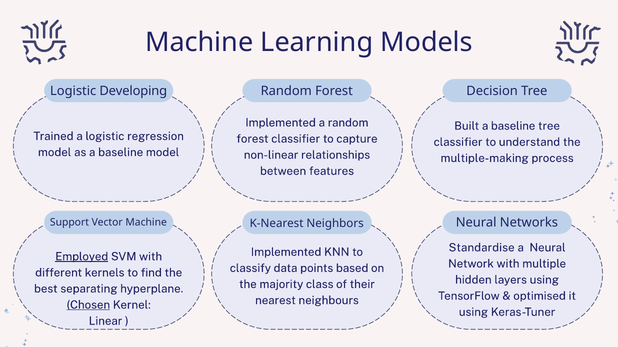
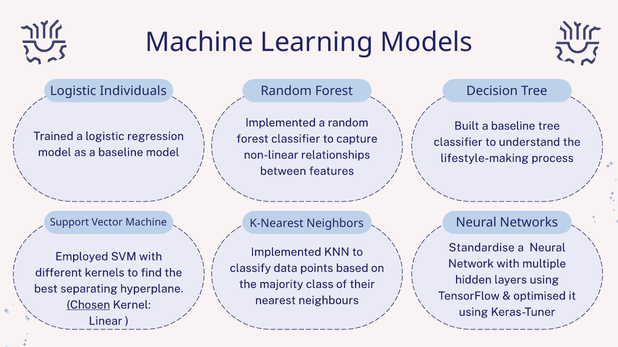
Developing: Developing -> Individuals
multiple-making: multiple-making -> lifestyle-making
Employed underline: present -> none
